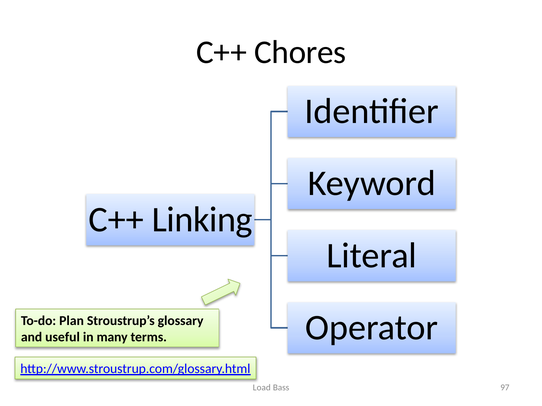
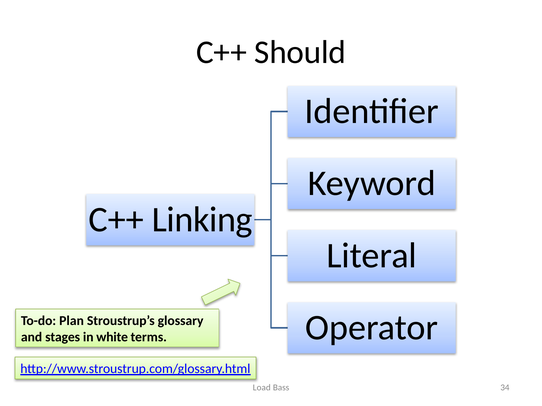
Chores: Chores -> Should
useful: useful -> stages
many: many -> white
97: 97 -> 34
